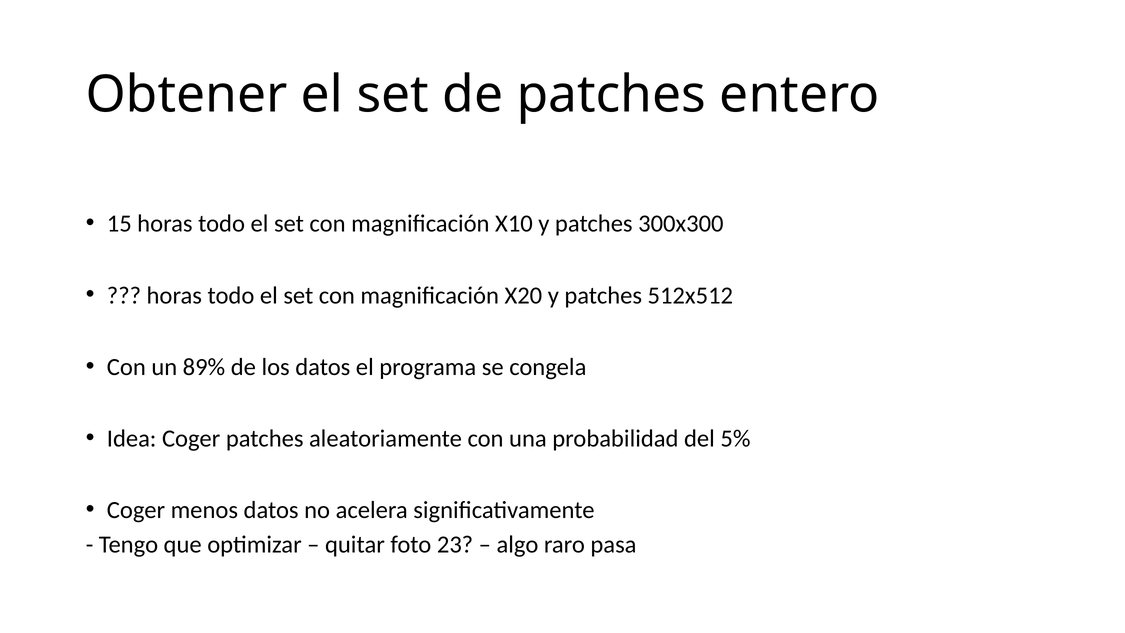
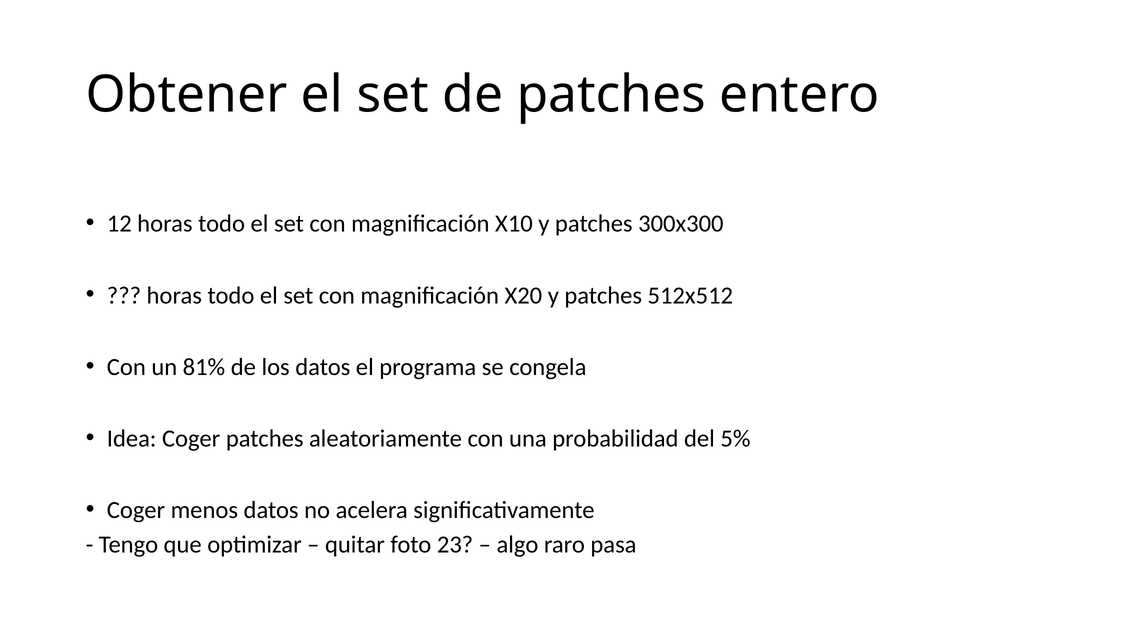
15: 15 -> 12
89%: 89% -> 81%
